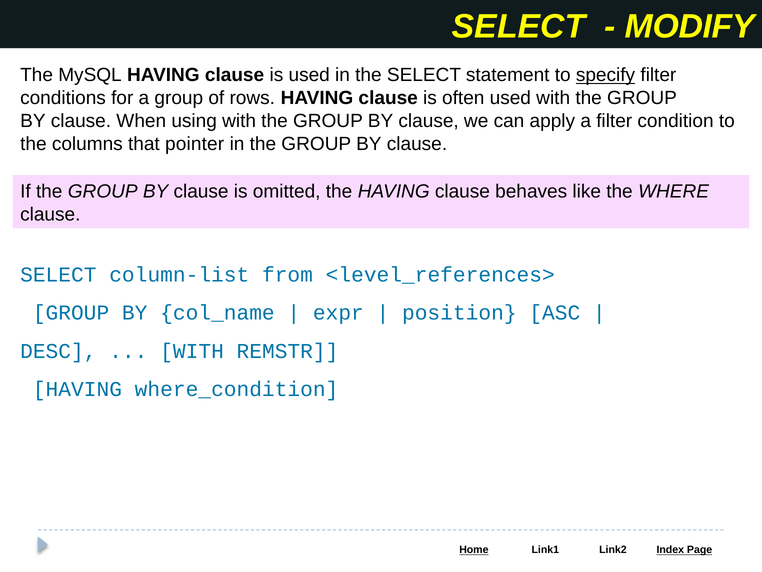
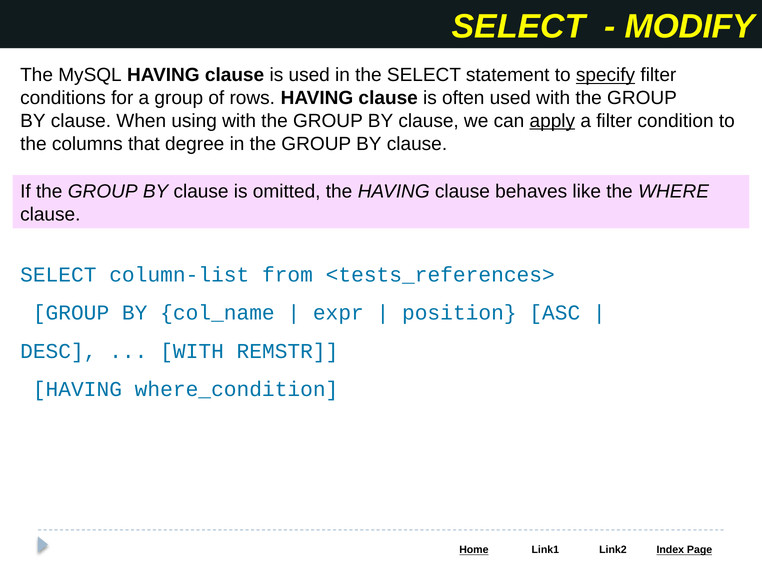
apply underline: none -> present
pointer: pointer -> degree
<level_references>: <level_references> -> <tests_references>
